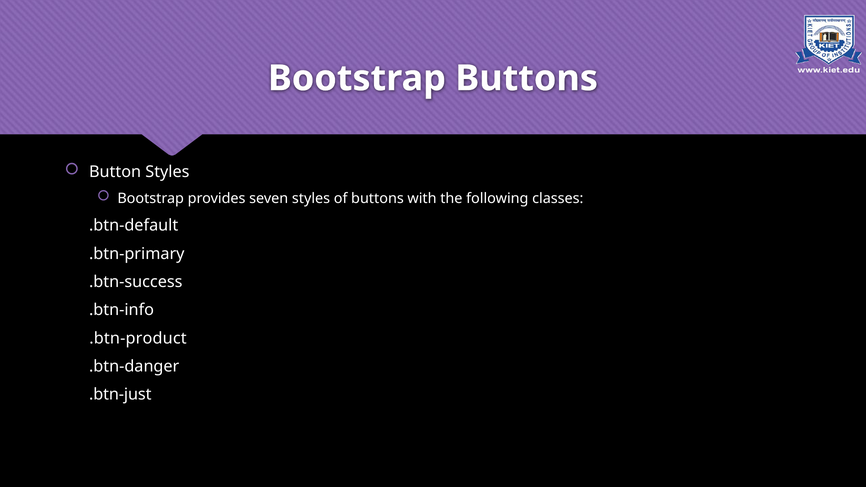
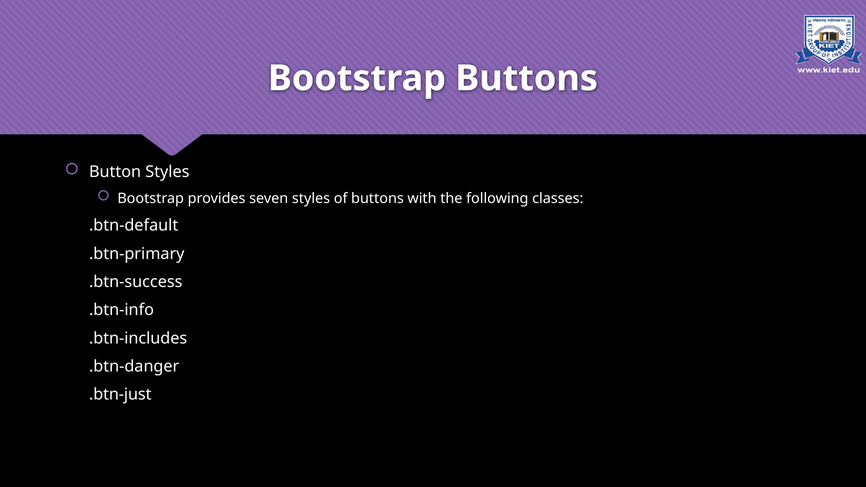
.btn-product: .btn-product -> .btn-includes
